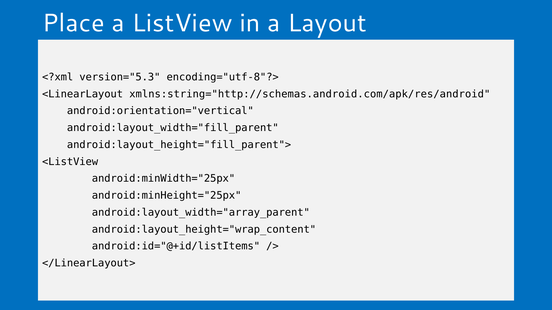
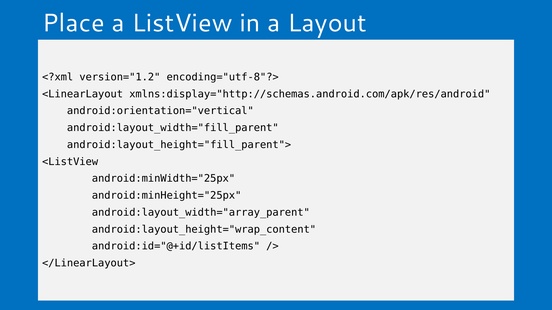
version="5.3: version="5.3 -> version="1.2
xmlns:string="http://schemas.android.com/apk/res/android: xmlns:string="http://schemas.android.com/apk/res/android -> xmlns:display="http://schemas.android.com/apk/res/android
